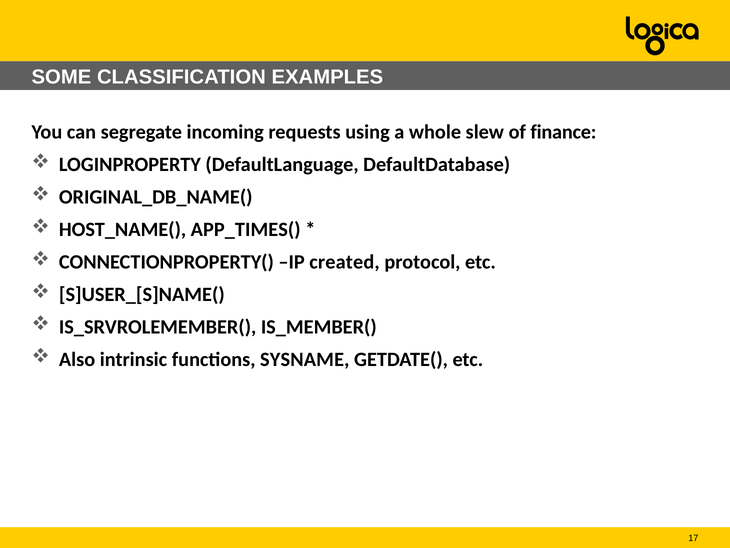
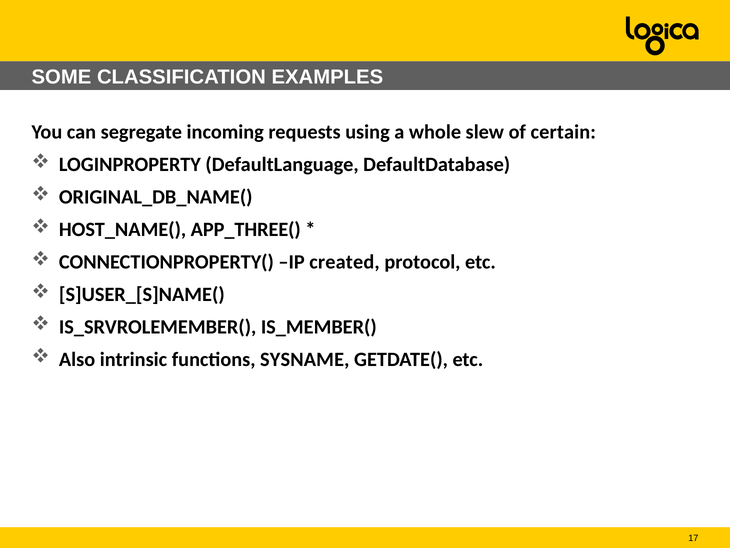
finance: finance -> certain
APP_TIMES(: APP_TIMES( -> APP_THREE(
